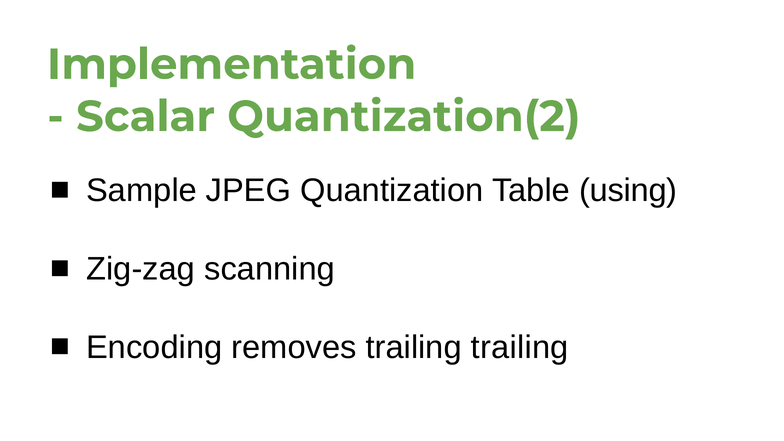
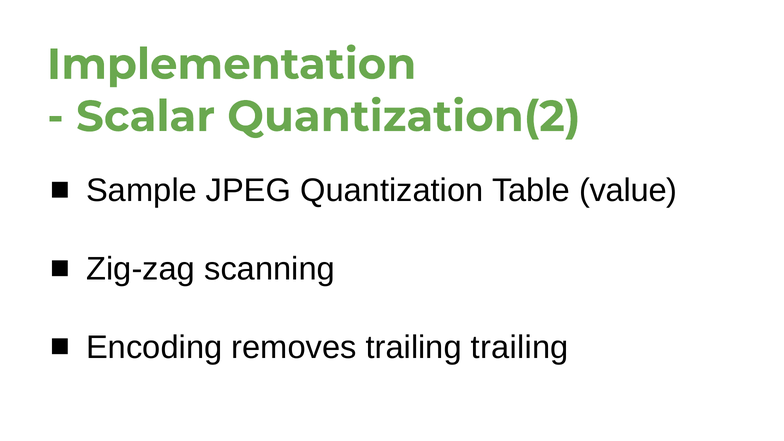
using: using -> value
